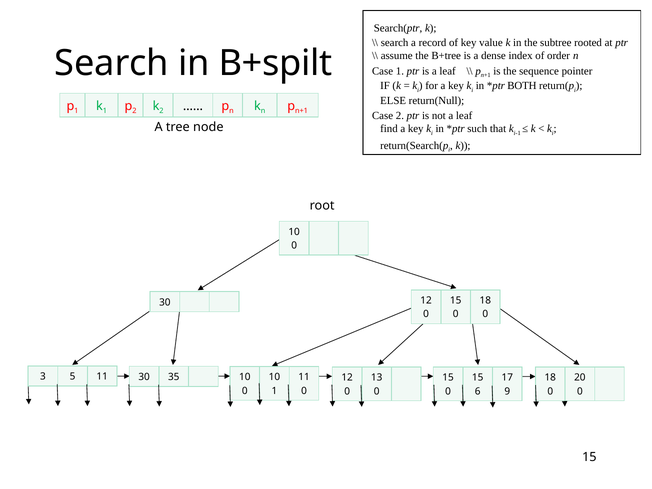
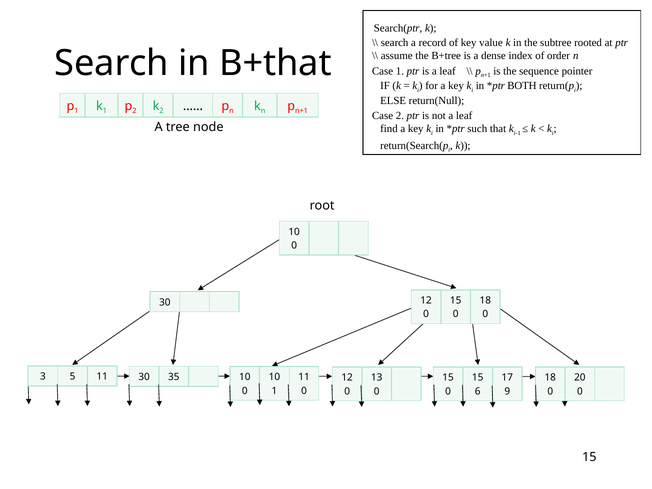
B+spilt: B+spilt -> B+that
